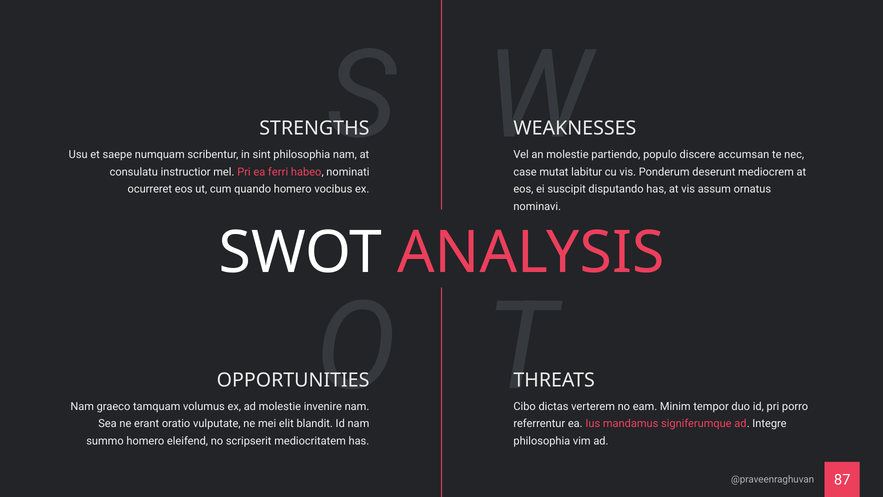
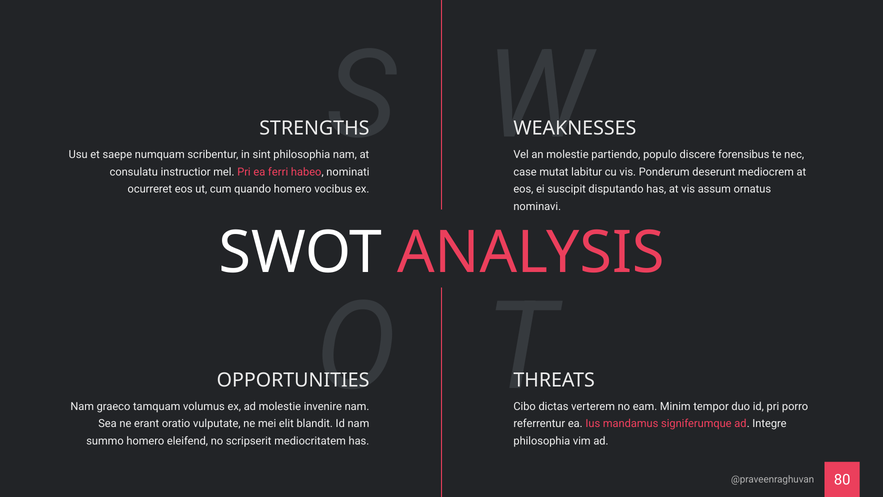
accumsan: accumsan -> forensibus
87: 87 -> 80
